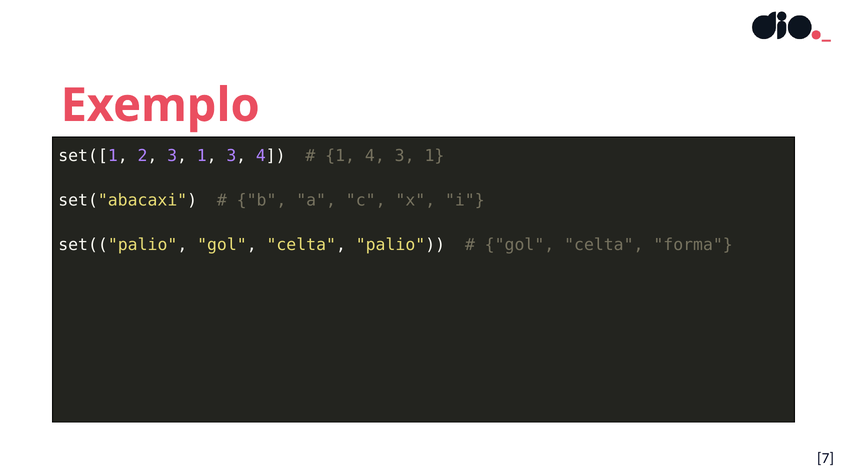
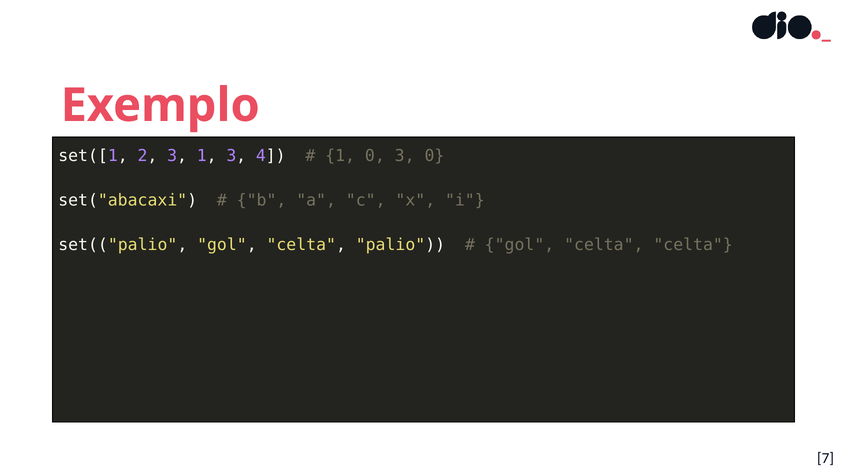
1 4: 4 -> 0
1 at (434, 156): 1 -> 0
celta forma: forma -> celta
